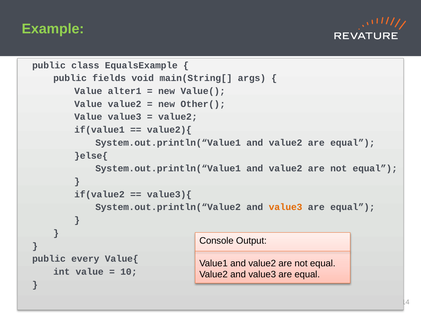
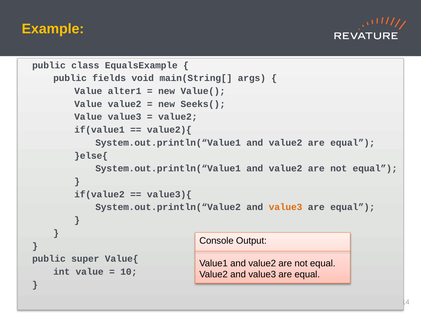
Example colour: light green -> yellow
Other(: Other( -> Seeks(
every: every -> super
